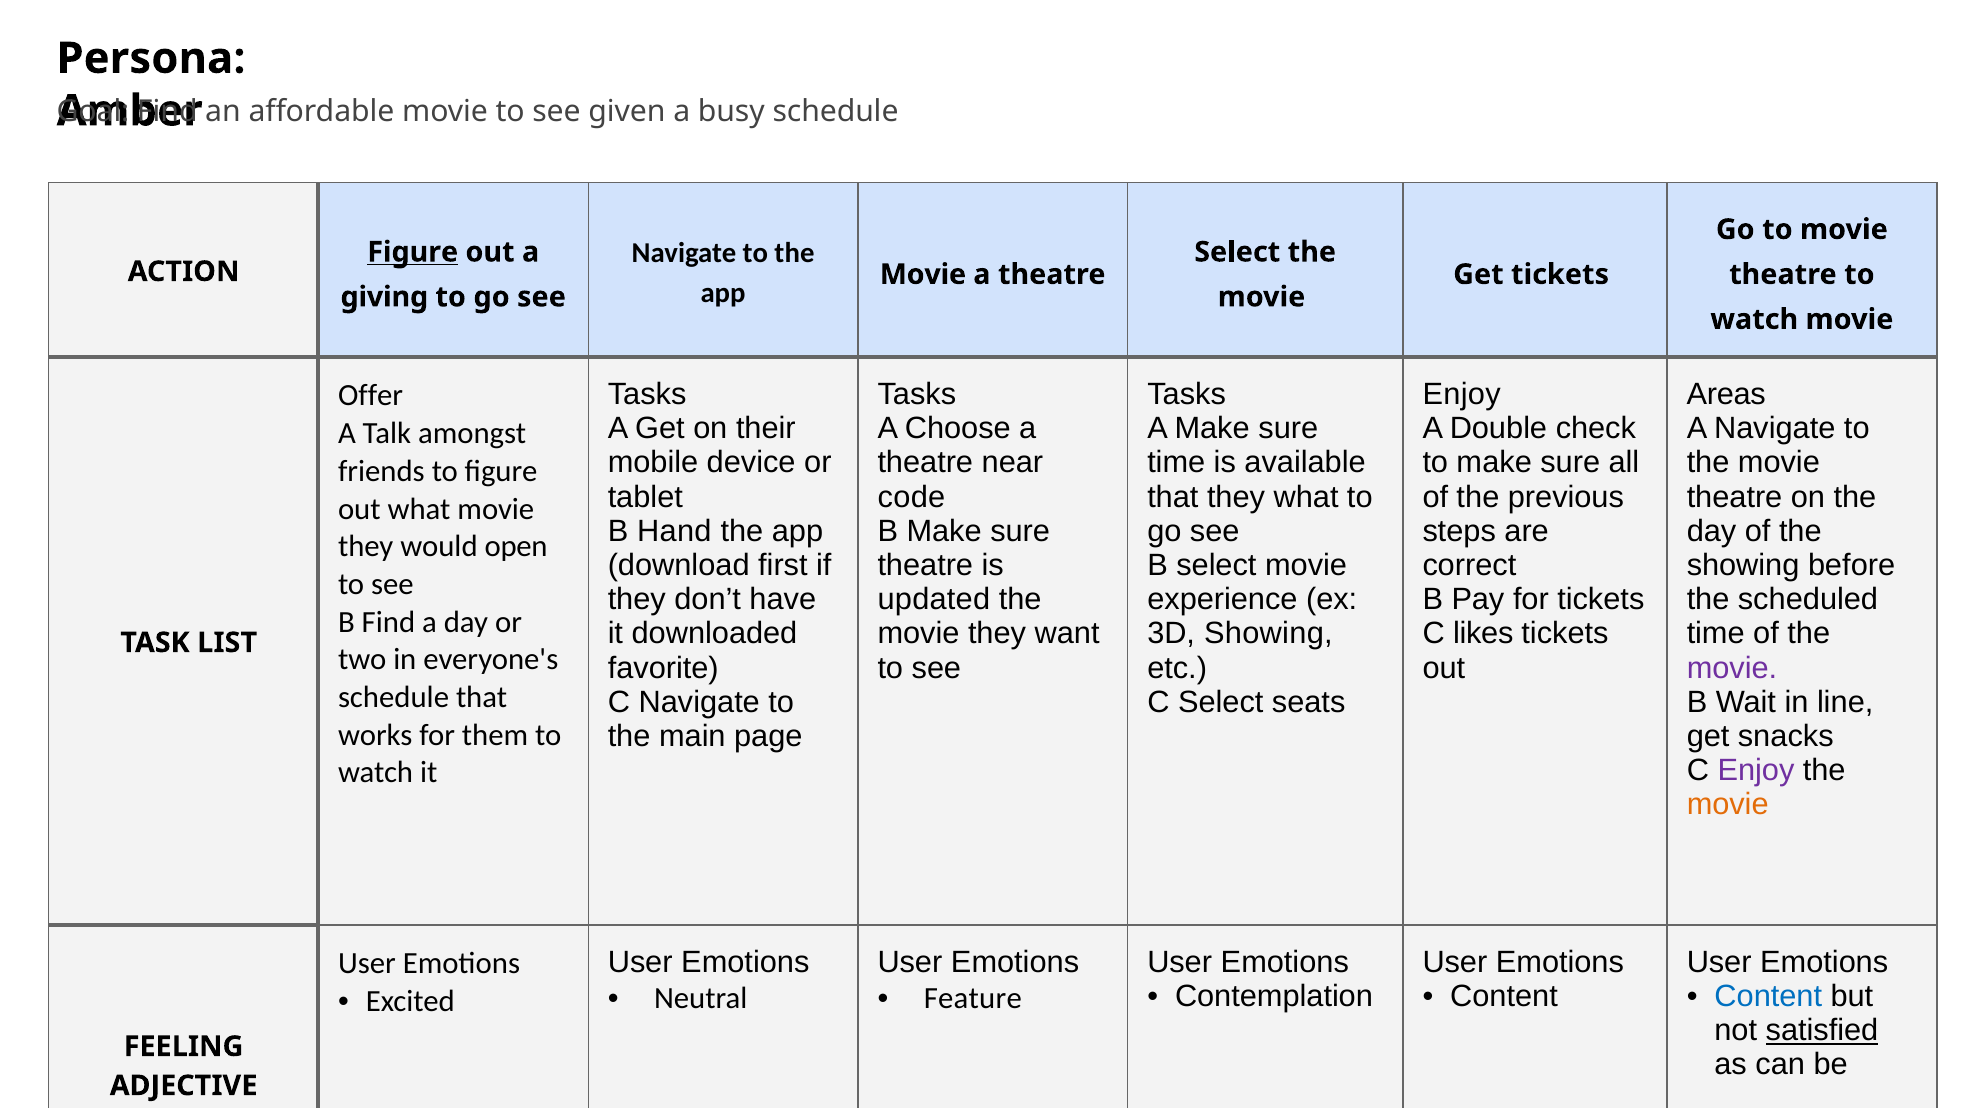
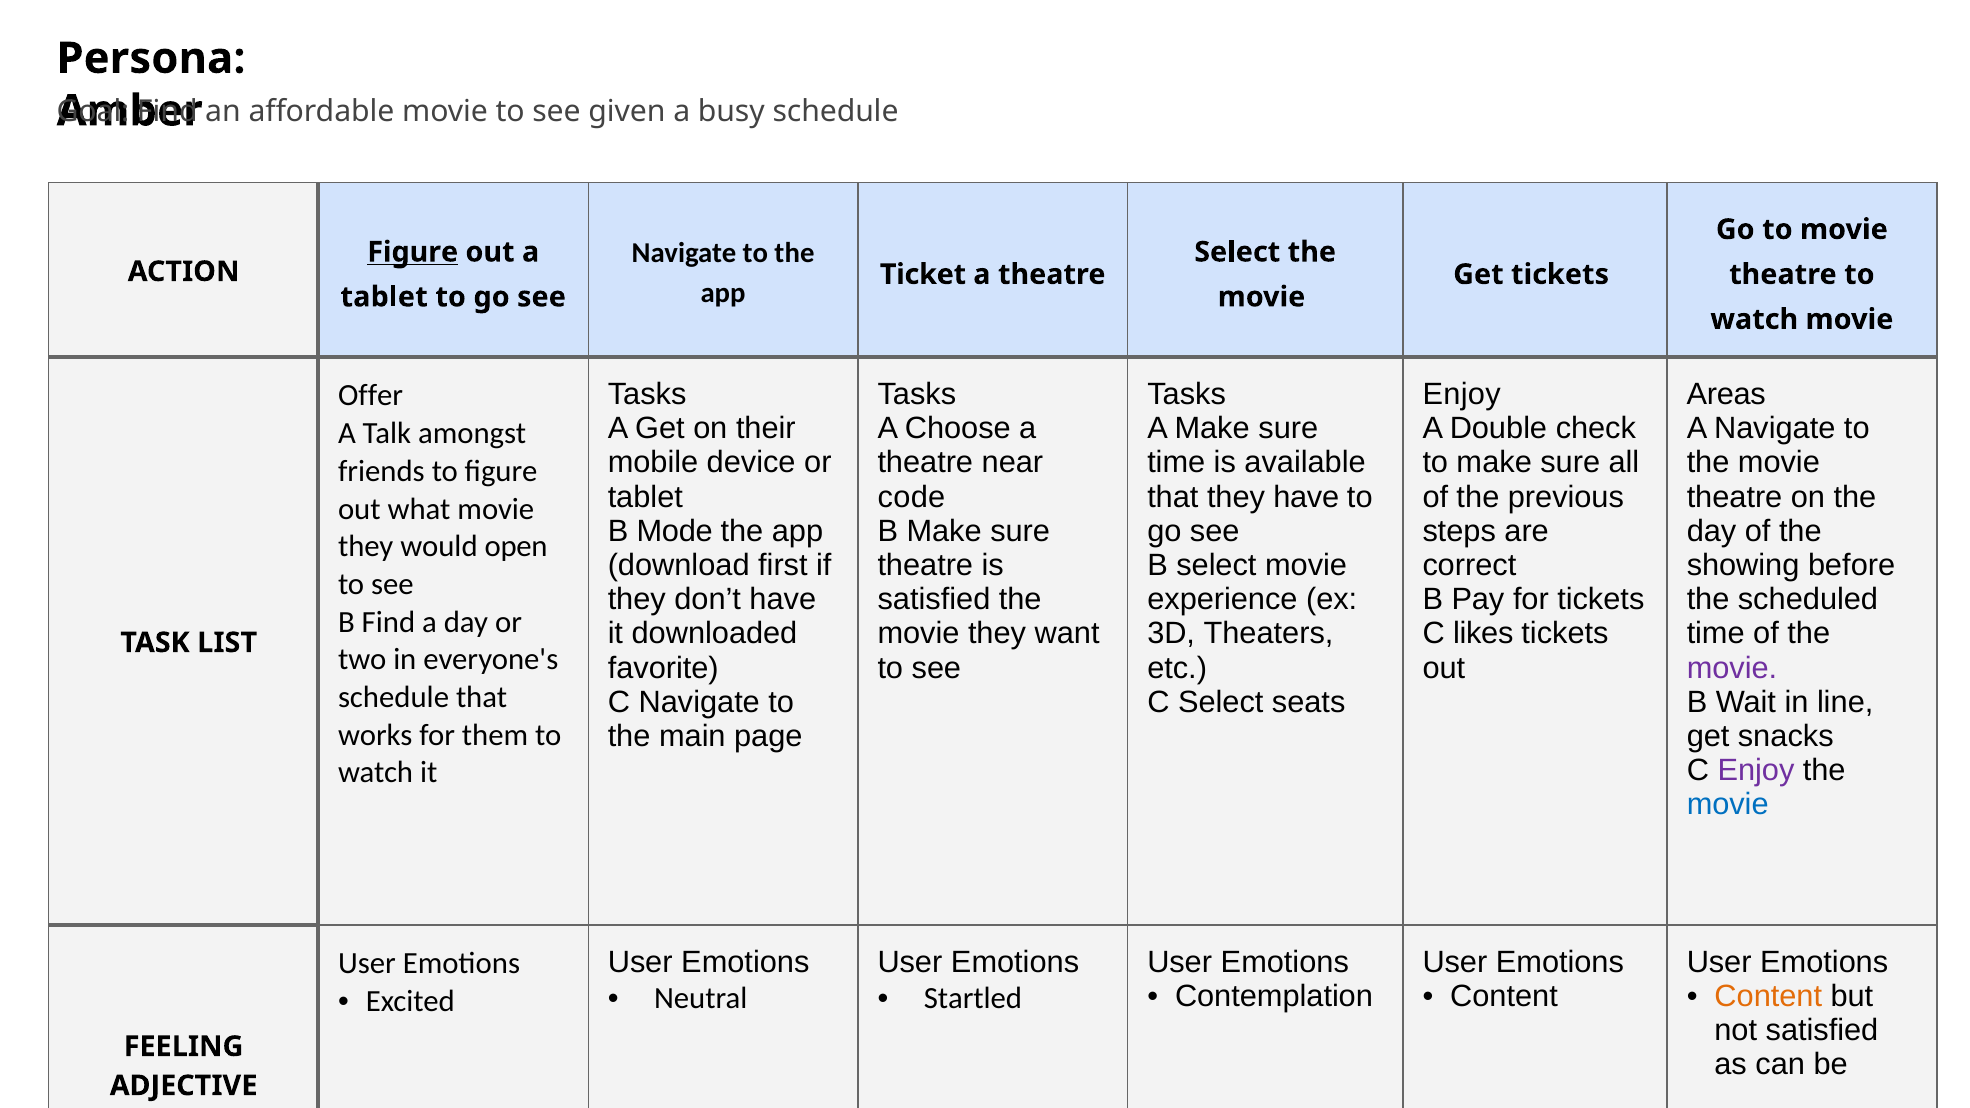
app Movie: Movie -> Ticket
giving at (384, 297): giving -> tablet
they what: what -> have
B Hand: Hand -> Mode
updated at (934, 600): updated -> satisfied
3D Showing: Showing -> Theaters
movie at (1728, 805) colour: orange -> blue
Content at (1768, 997) colour: blue -> orange
Feature at (973, 998): Feature -> Startled
satisfied at (1822, 1031) underline: present -> none
